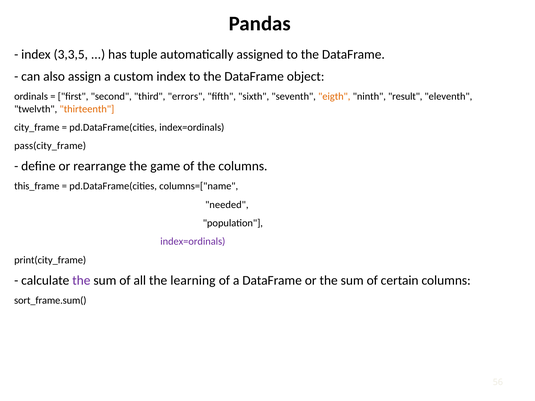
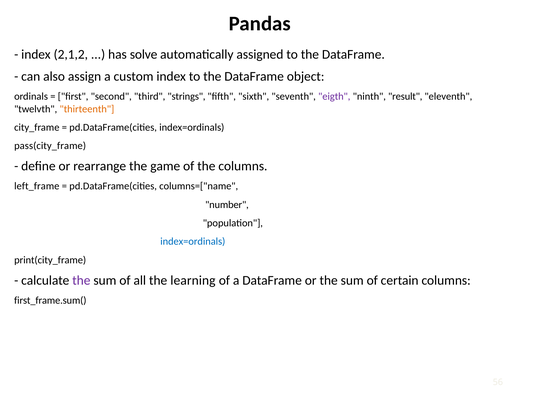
3,3,5: 3,3,5 -> 2,1,2
tuple: tuple -> solve
errors: errors -> strings
eigth colour: orange -> purple
this_frame: this_frame -> left_frame
needed: needed -> number
index=ordinals at (193, 242) colour: purple -> blue
sort_frame.sum(: sort_frame.sum( -> first_frame.sum(
